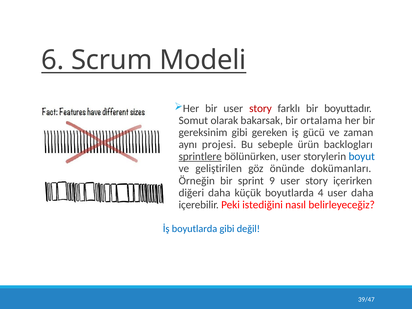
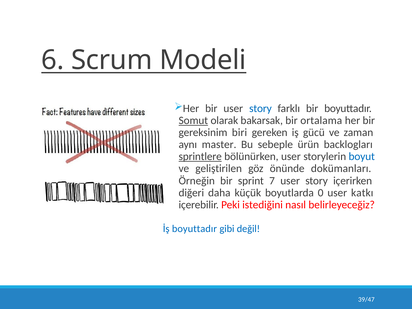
story at (260, 108) colour: red -> blue
Somut underline: none -> present
gereksinim gibi: gibi -> biri
projesi: projesi -> master
9: 9 -> 7
4: 4 -> 0
user daha: daha -> katkı
İş boyutlarda: boyutlarda -> boyuttadır
